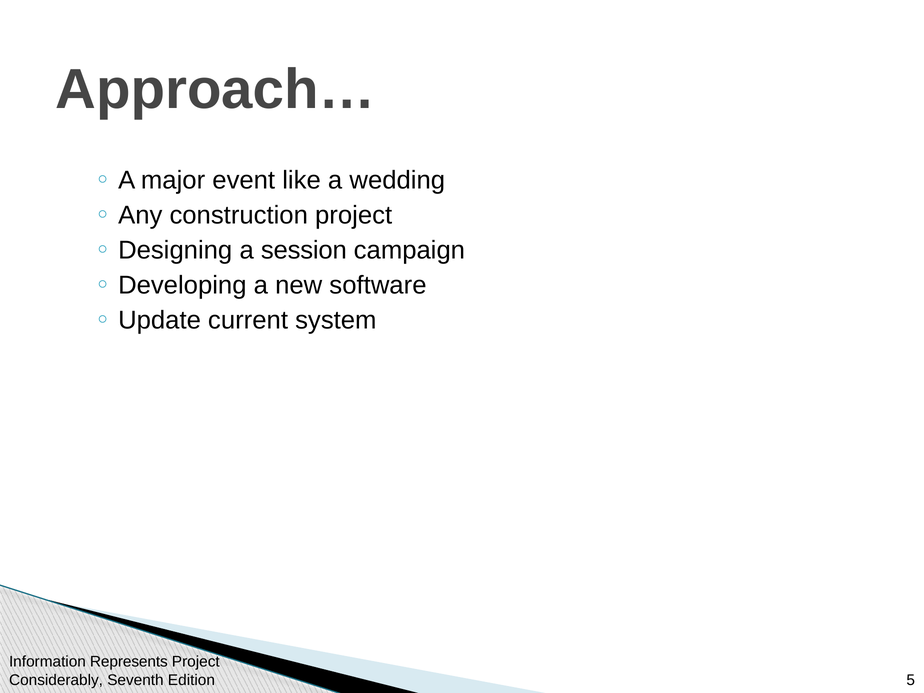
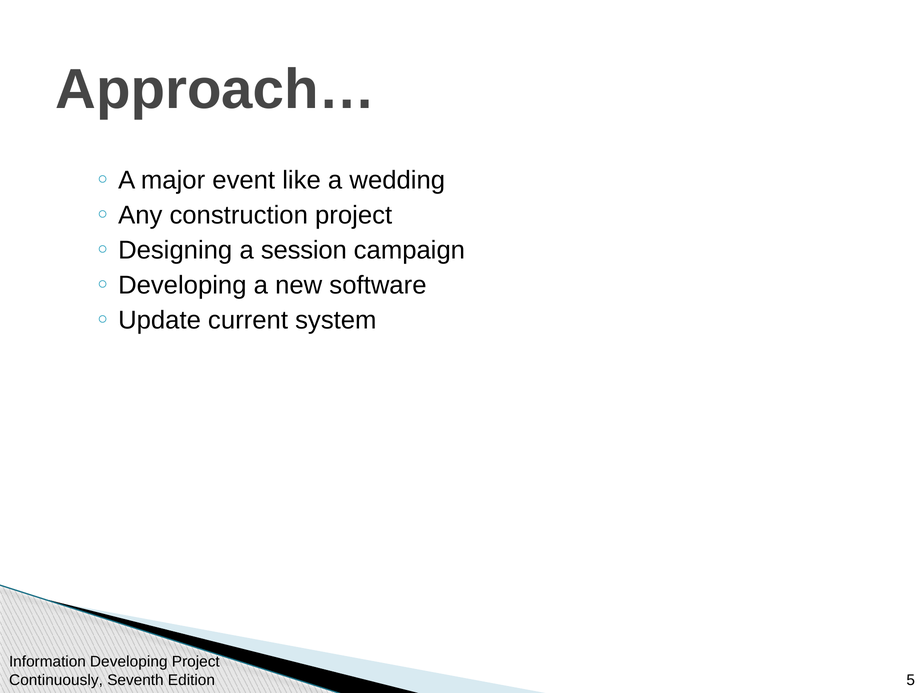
Information Represents: Represents -> Developing
Considerably: Considerably -> Continuously
